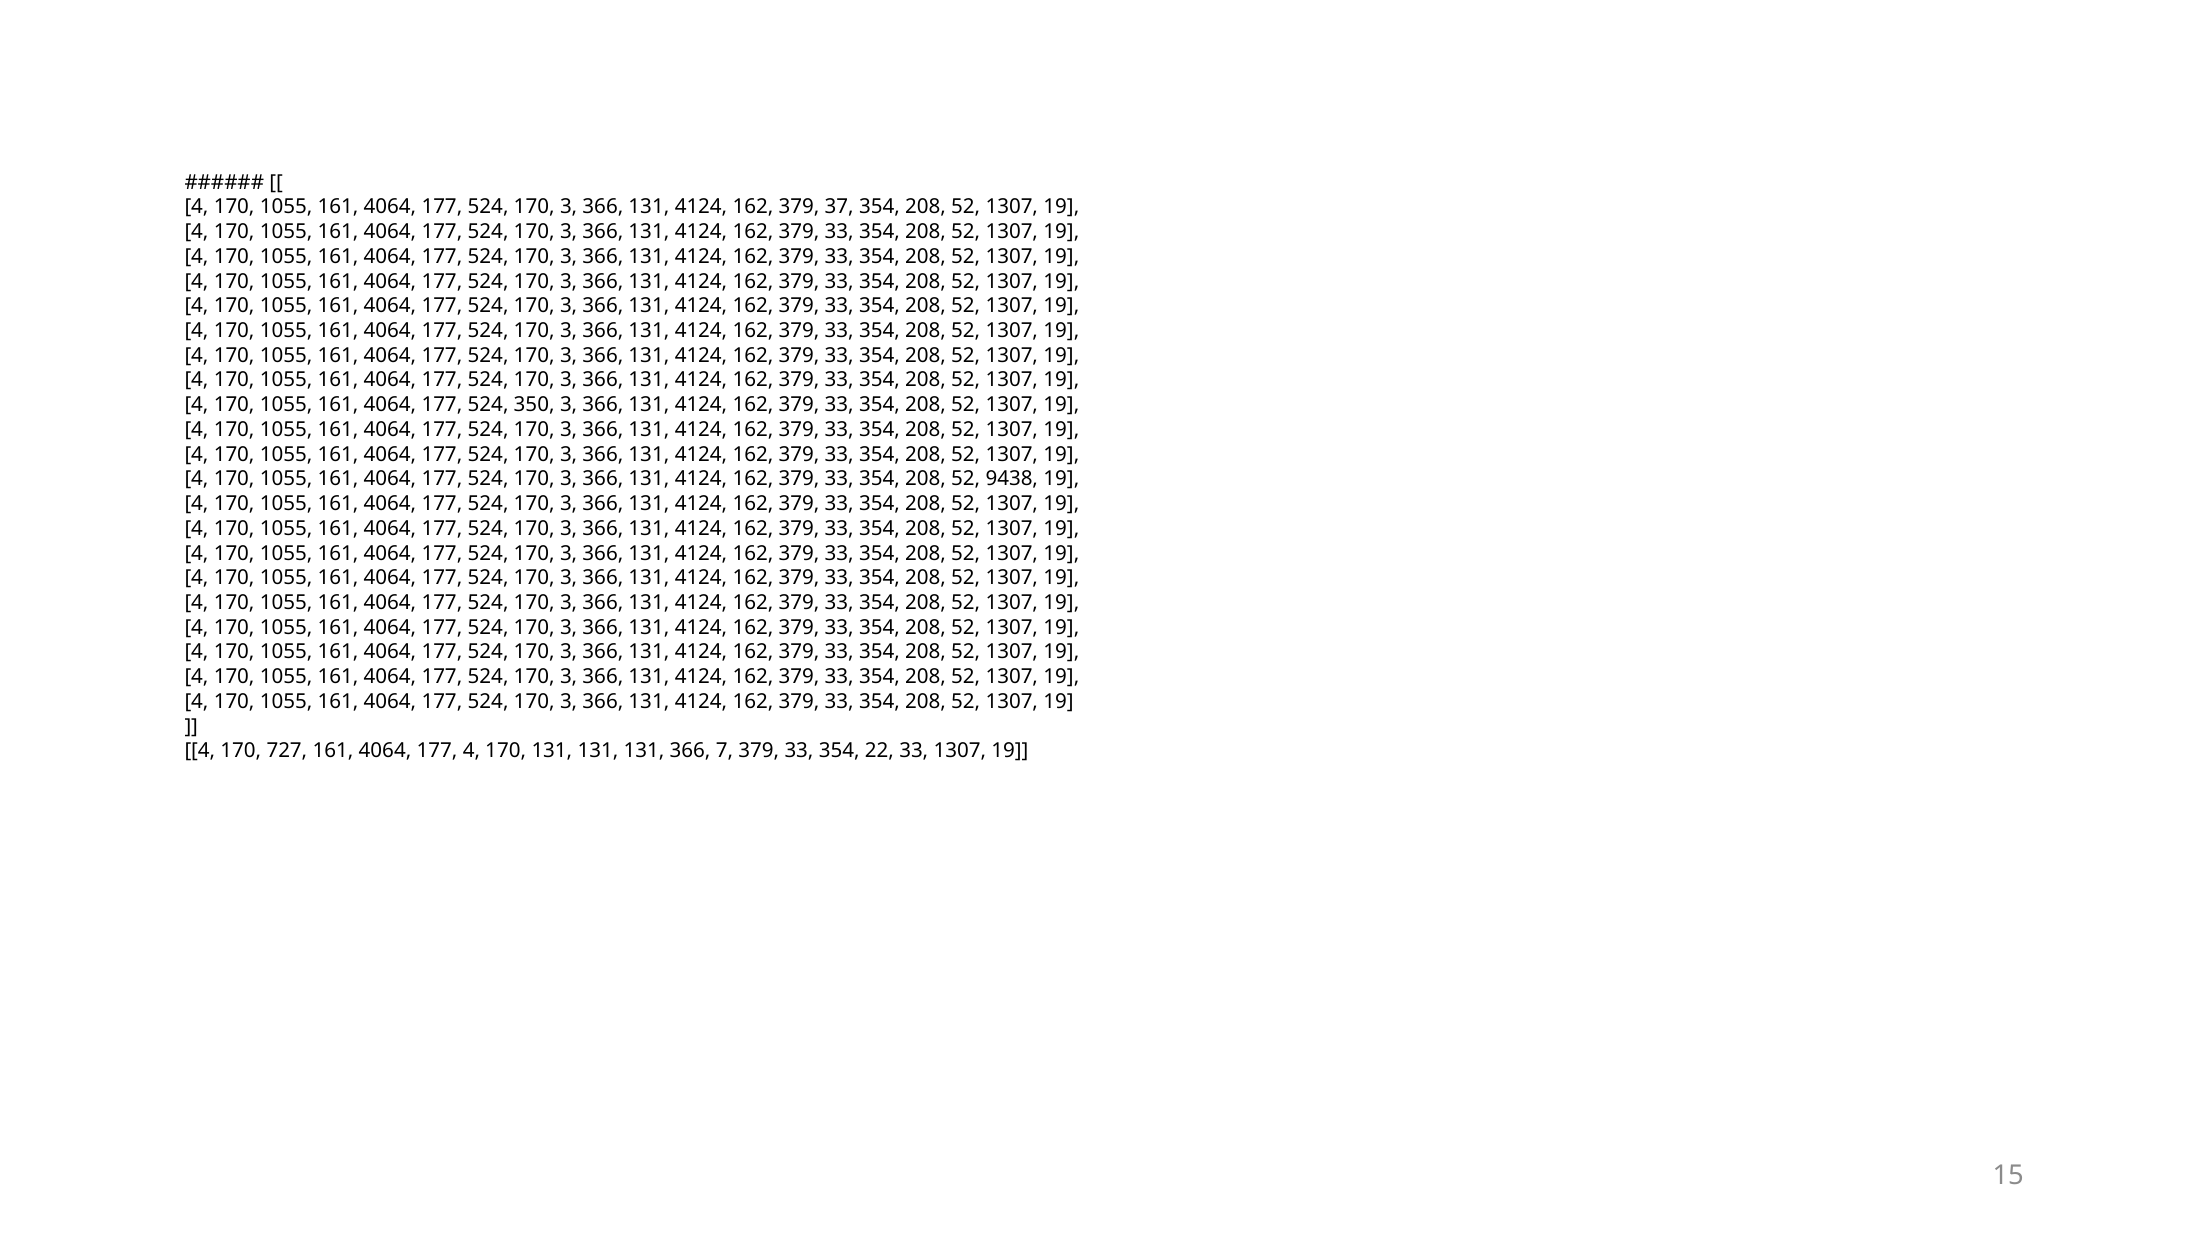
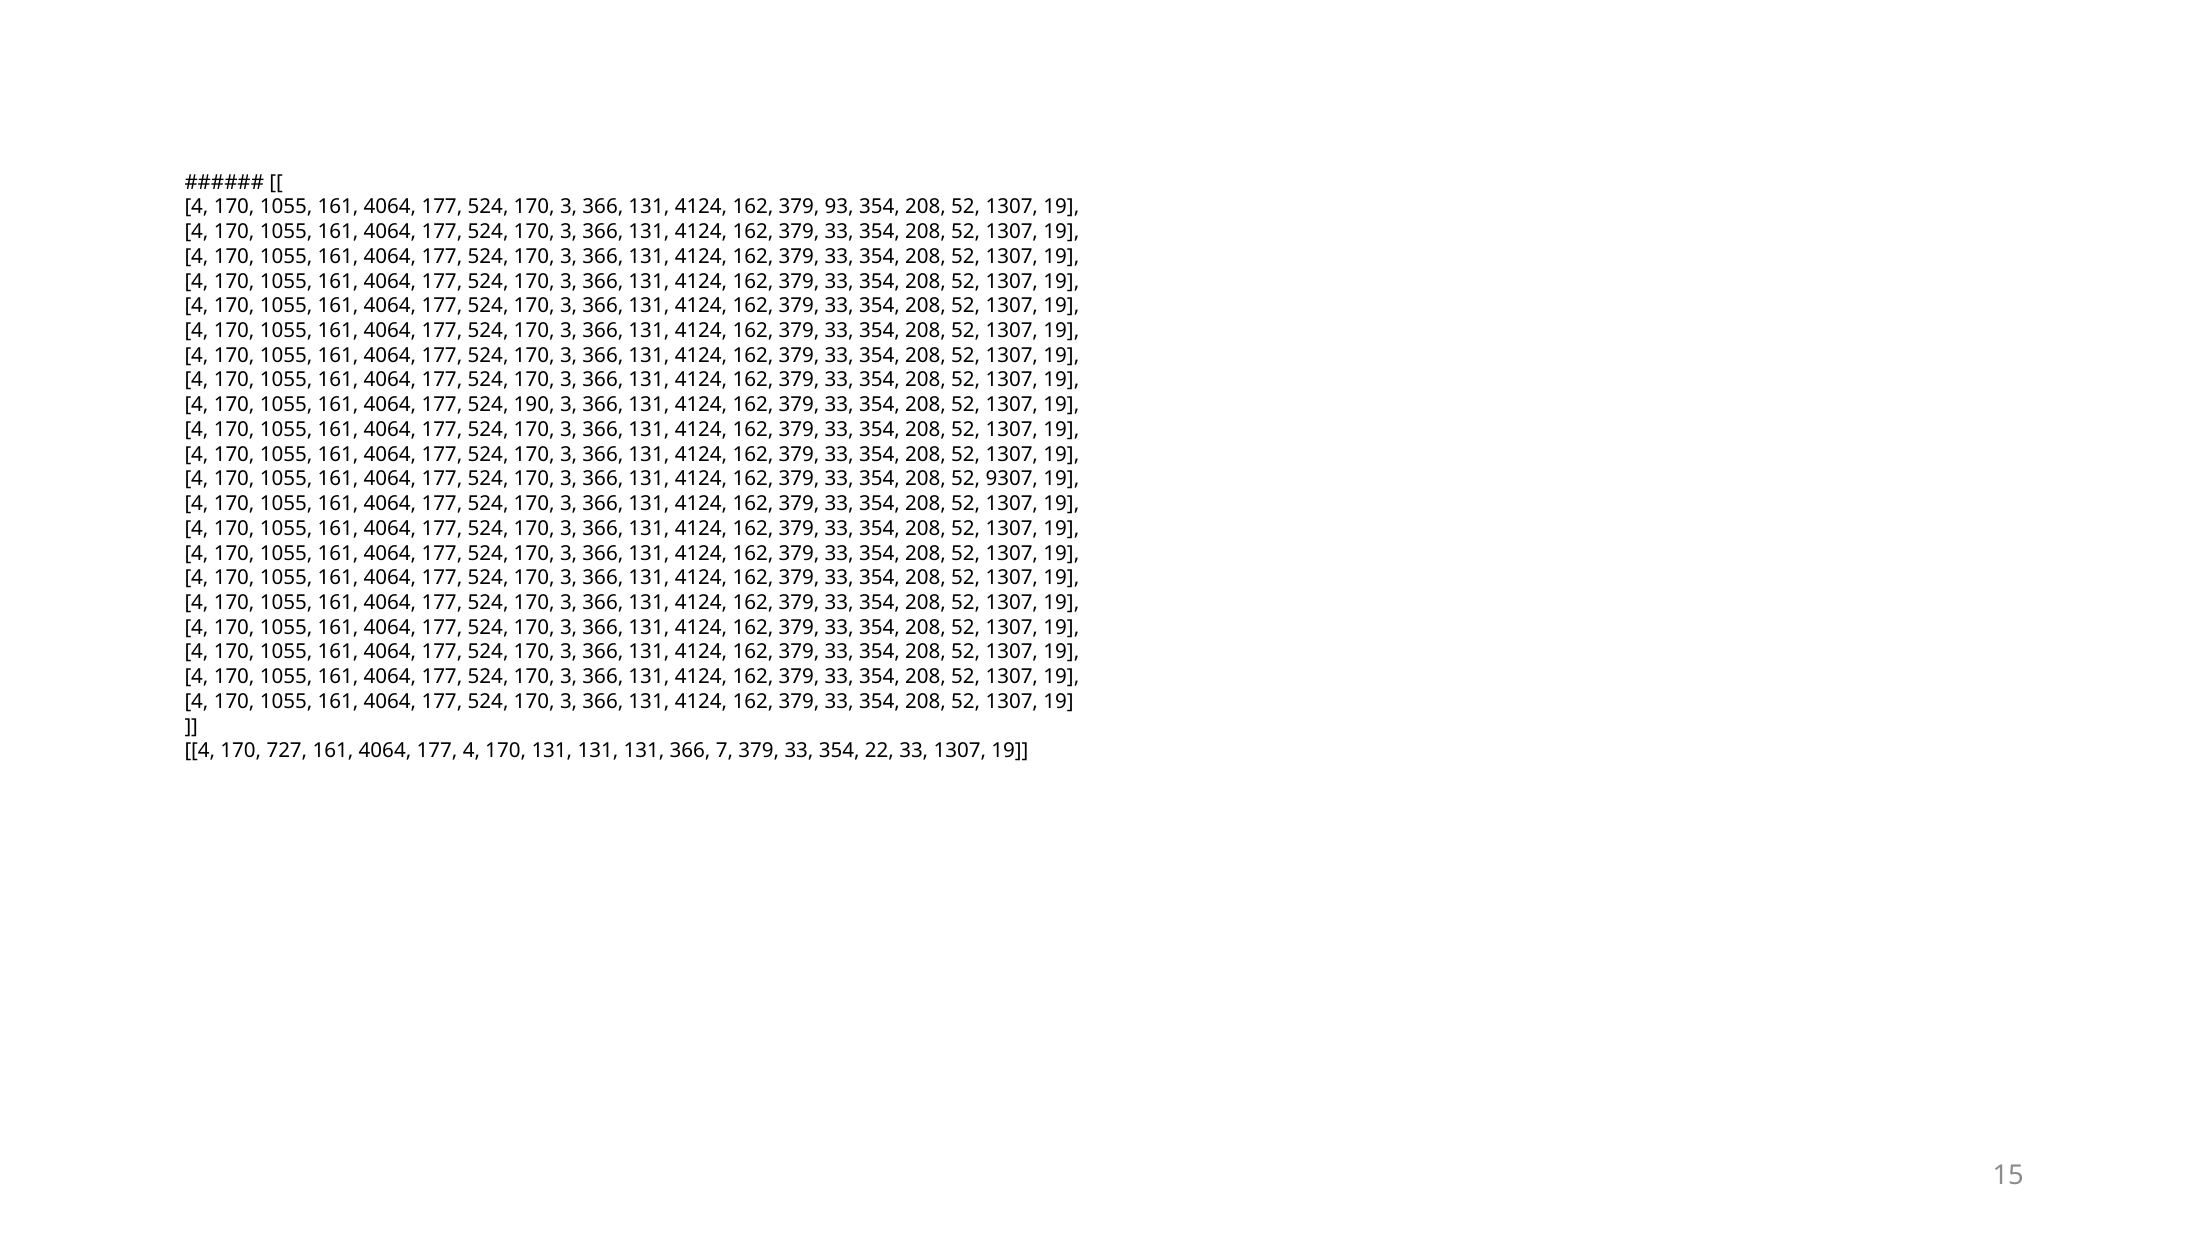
37: 37 -> 93
350: 350 -> 190
9438: 9438 -> 9307
